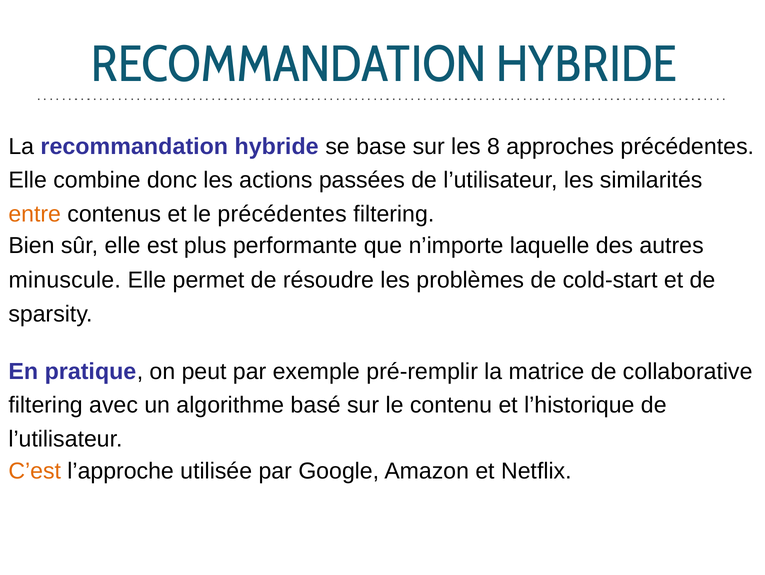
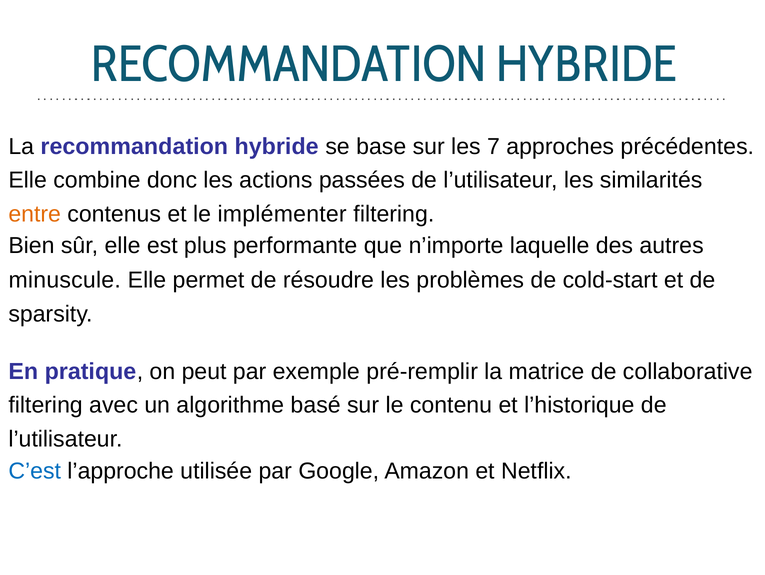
8: 8 -> 7
le précédentes: précédentes -> implémenter
C’est colour: orange -> blue
